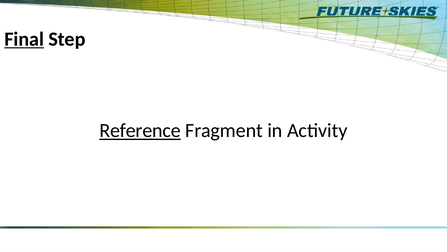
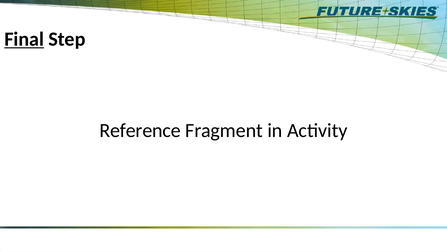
Reference underline: present -> none
